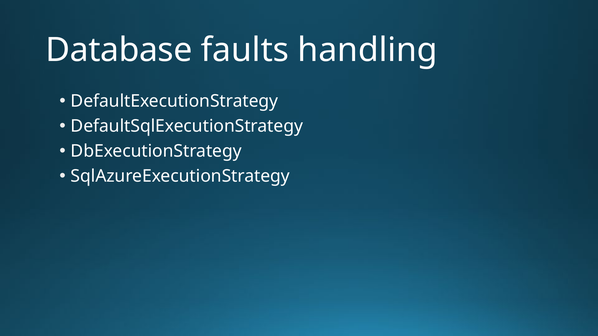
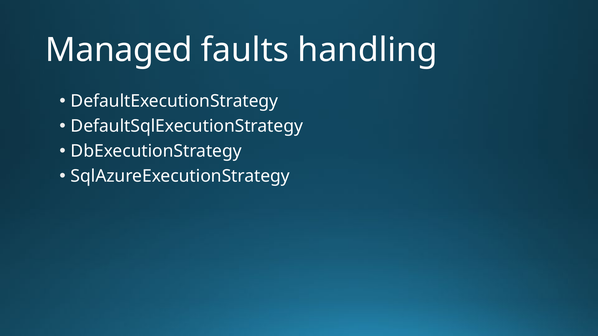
Database: Database -> Managed
